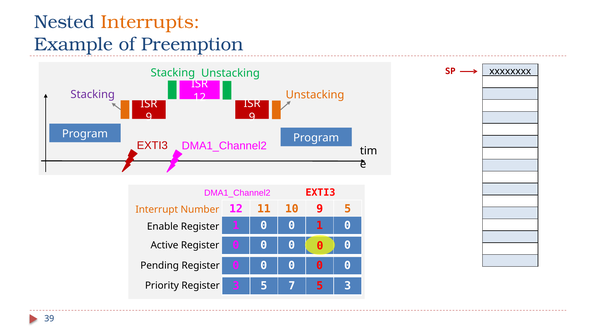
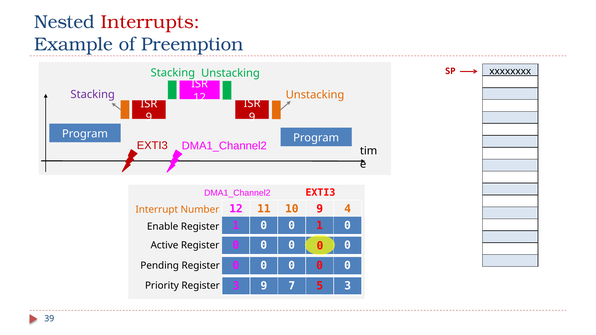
Interrupts colour: orange -> red
9 5: 5 -> 4
3 5: 5 -> 9
